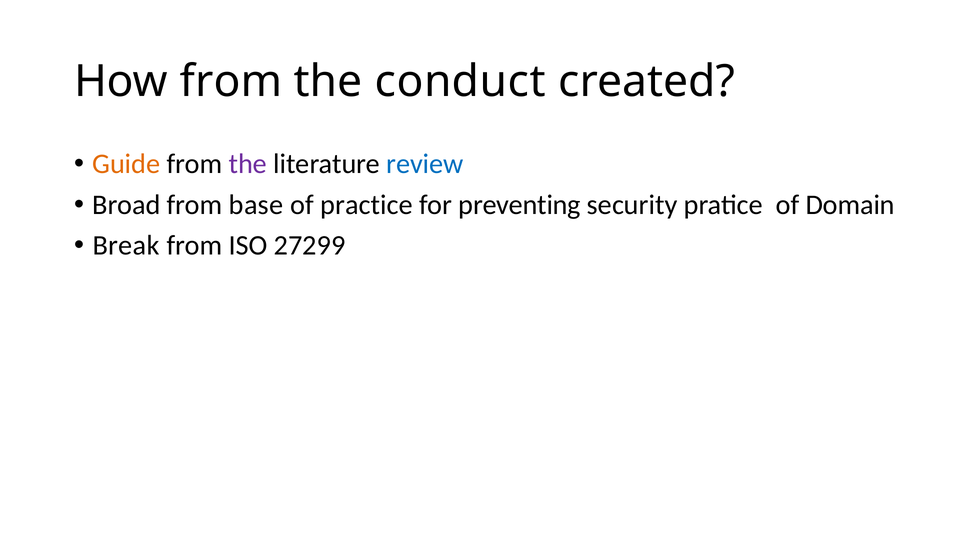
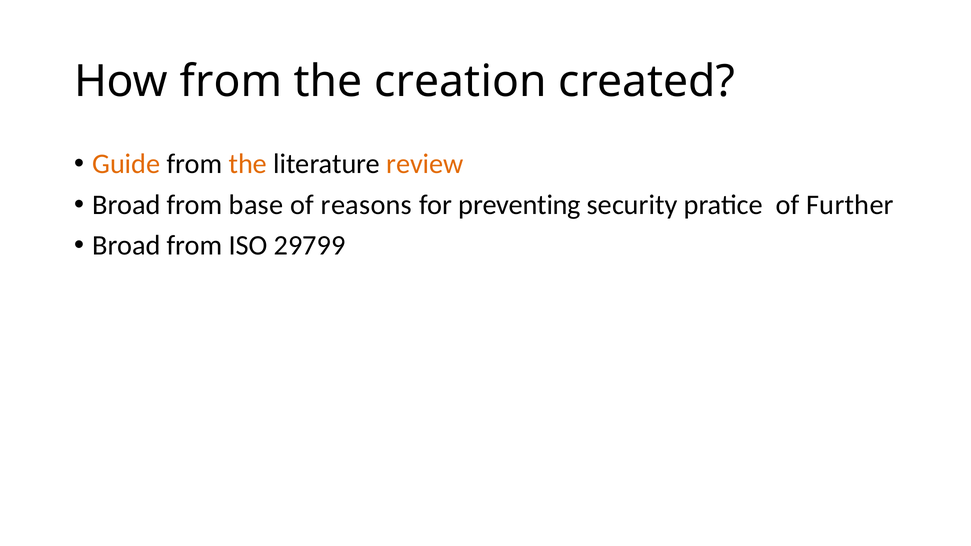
conduct: conduct -> creation
the at (248, 164) colour: purple -> orange
review colour: blue -> orange
practice: practice -> reasons
Domain: Domain -> Further
Break at (126, 246): Break -> Broad
27299: 27299 -> 29799
